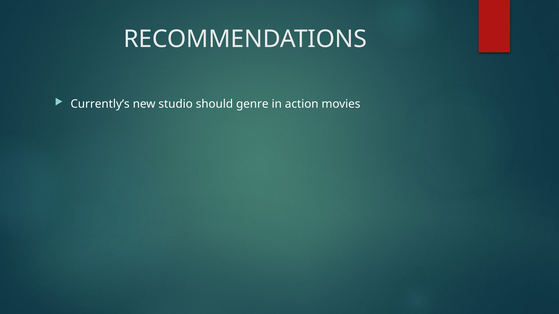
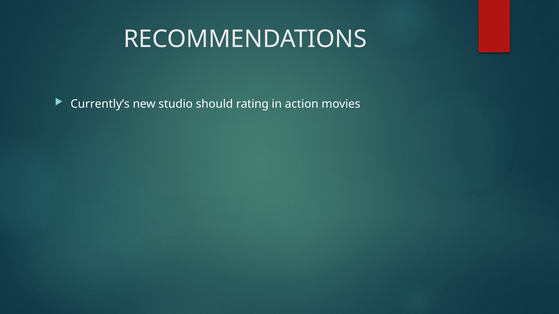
genre: genre -> rating
